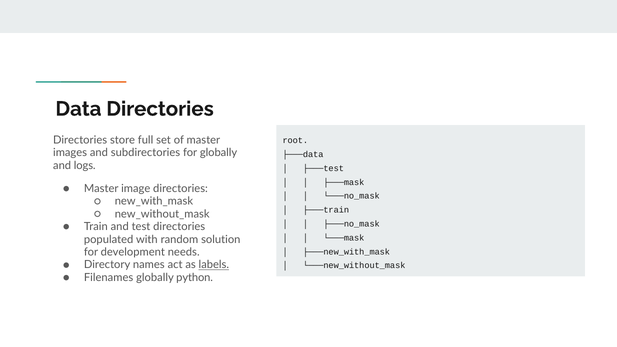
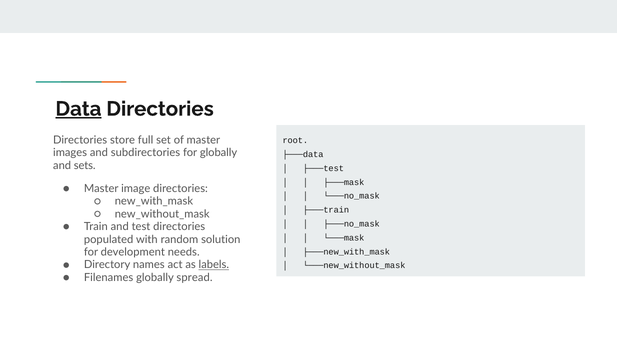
Data underline: none -> present
logs: logs -> sets
python: python -> spread
